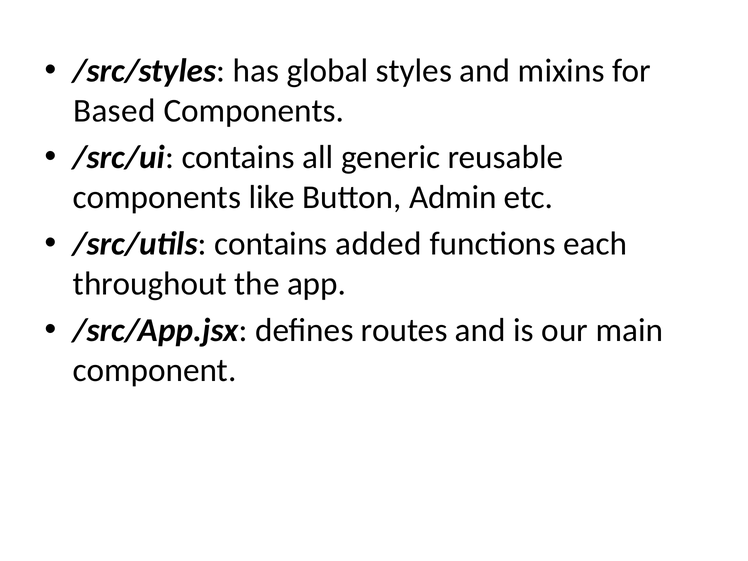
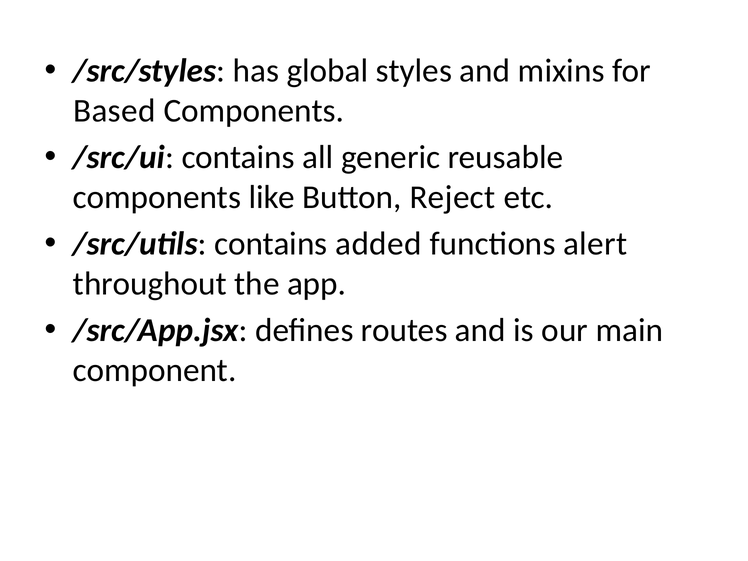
Admin: Admin -> Reject
each: each -> alert
